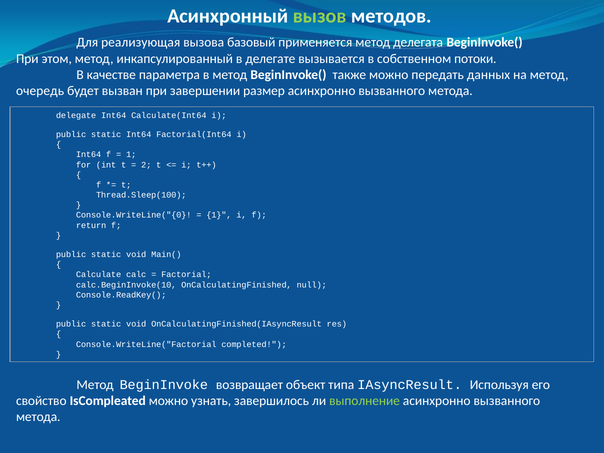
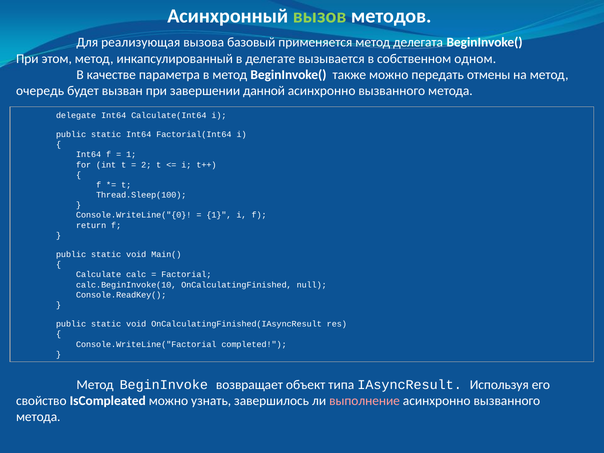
потоки: потоки -> одном
данных: данных -> отмены
размер: размер -> данной
выполнение colour: light green -> pink
